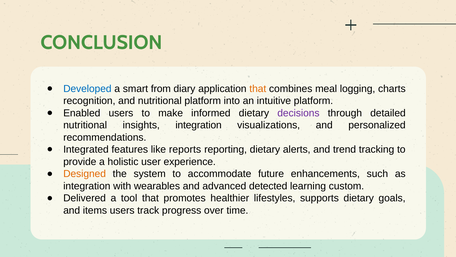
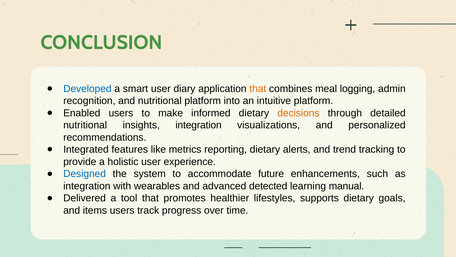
smart from: from -> user
charts: charts -> admin
decisions colour: purple -> orange
reports: reports -> metrics
Designed colour: orange -> blue
custom: custom -> manual
